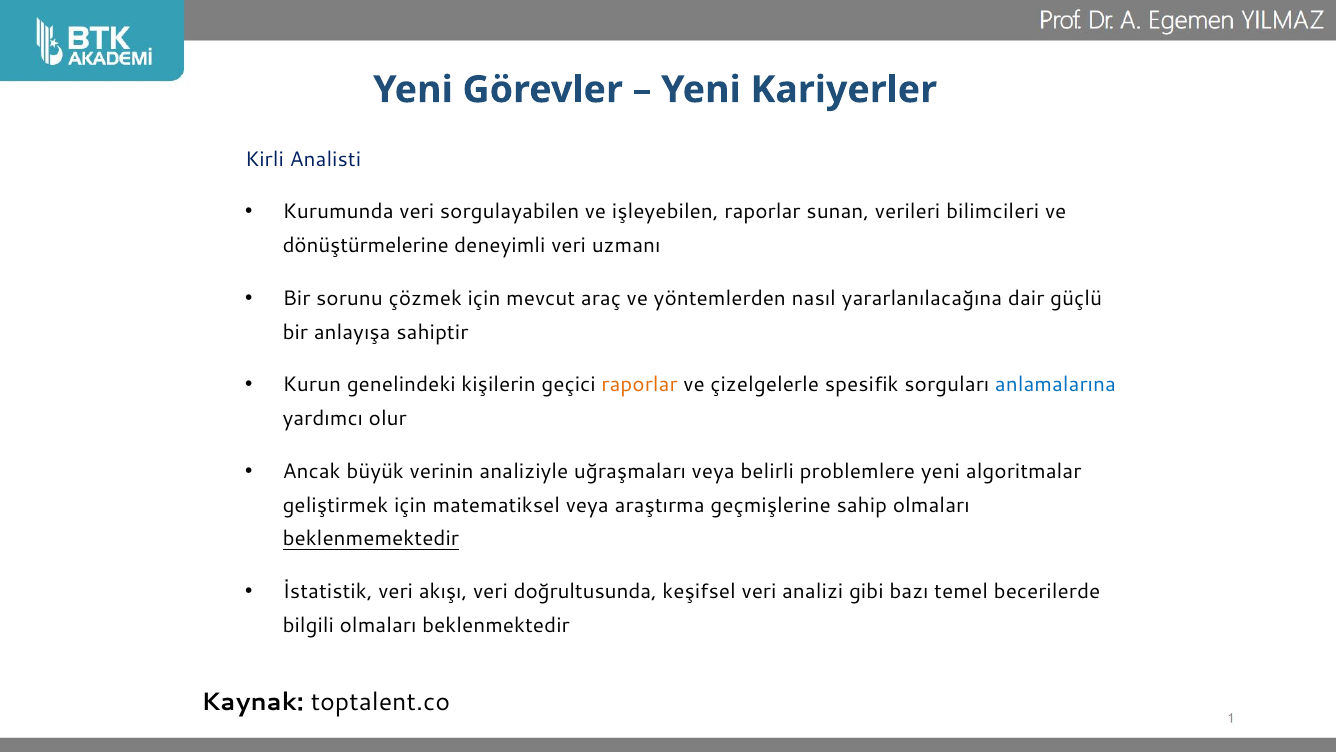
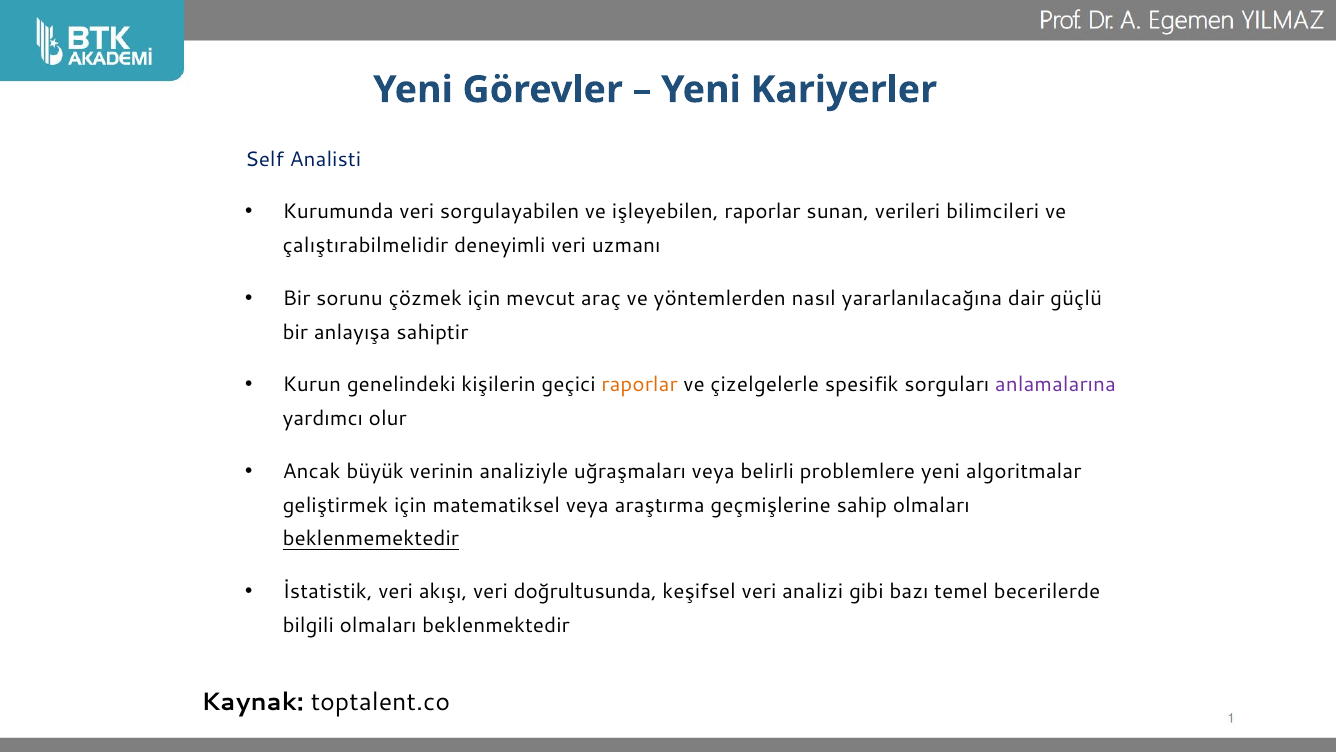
Kirli: Kirli -> Self
dönüştürmelerine: dönüştürmelerine -> çalıştırabilmelidir
anlamalarına colour: blue -> purple
